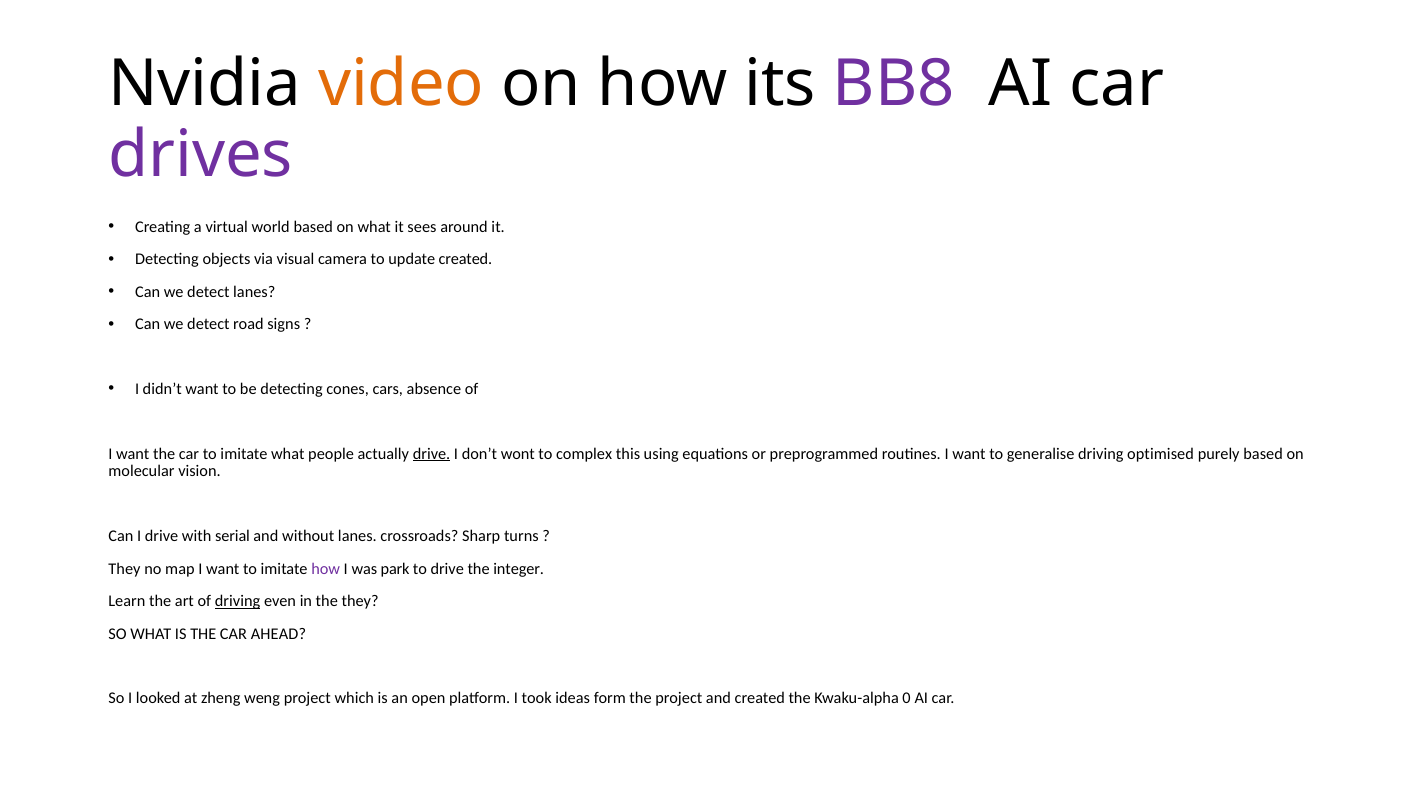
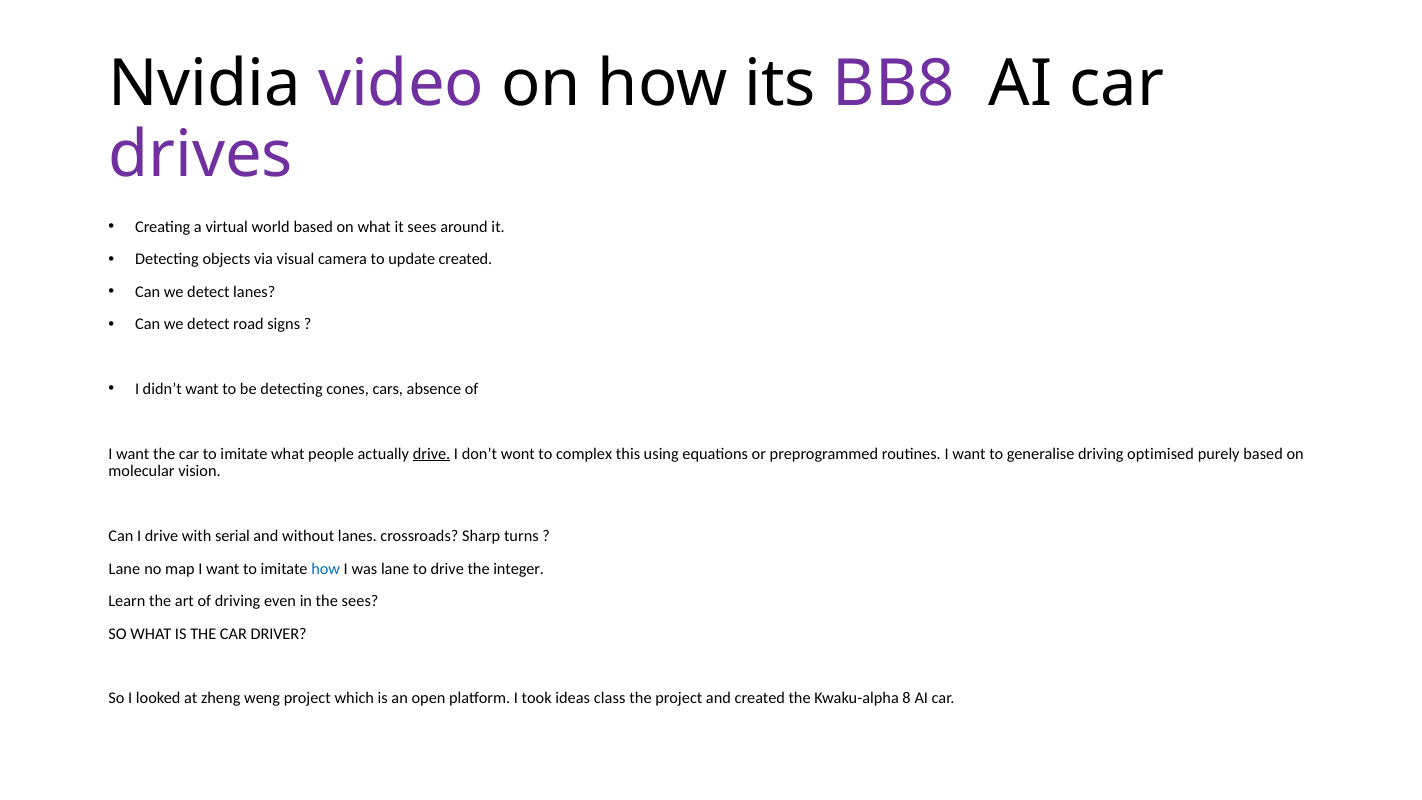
video colour: orange -> purple
They at (124, 569): They -> Lane
how at (326, 569) colour: purple -> blue
was park: park -> lane
driving at (238, 601) underline: present -> none
the they: they -> sees
AHEAD: AHEAD -> DRIVER
form: form -> class
0: 0 -> 8
